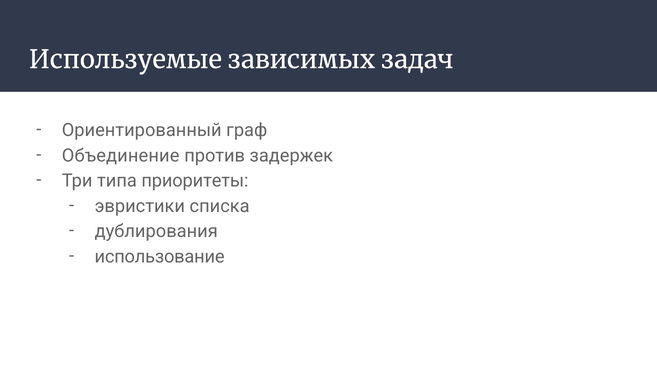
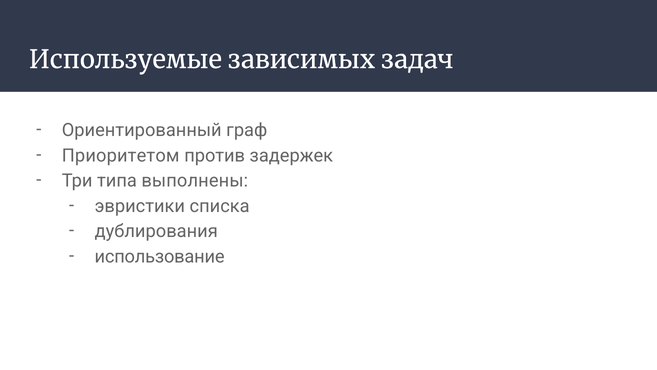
Объединение: Объединение -> Приоритетом
приоритеты: приоритеты -> выполнены
